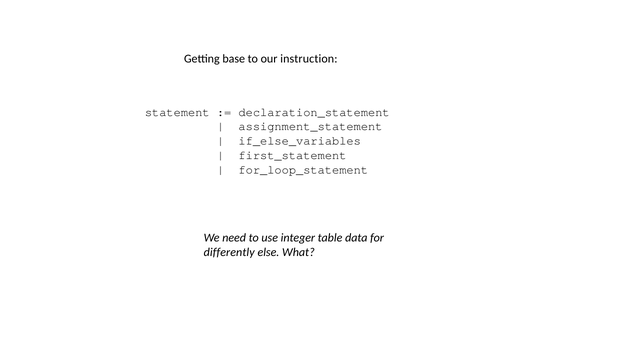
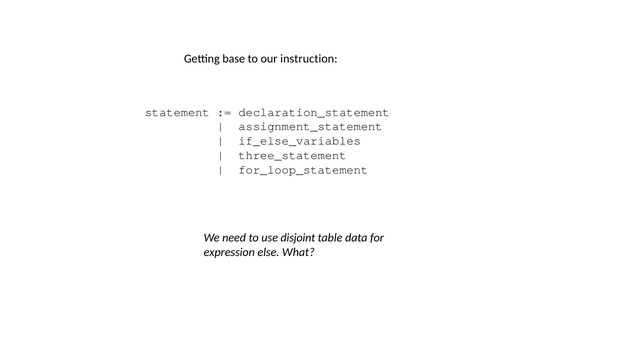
first_statement: first_statement -> three_statement
integer: integer -> disjoint
differently: differently -> expression
